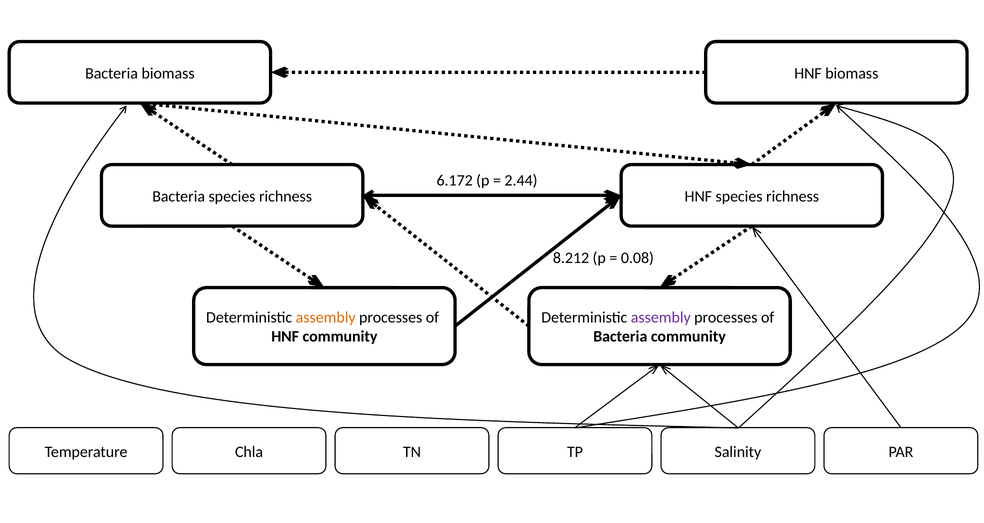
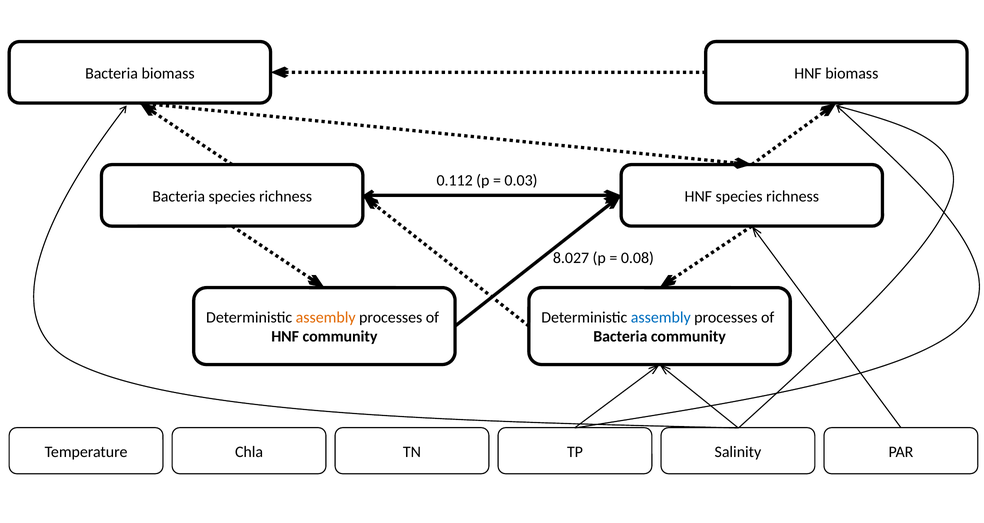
6.172: 6.172 -> 0.112
2.44: 2.44 -> 0.03
8.212: 8.212 -> 8.027
assembly at (661, 317) colour: purple -> blue
